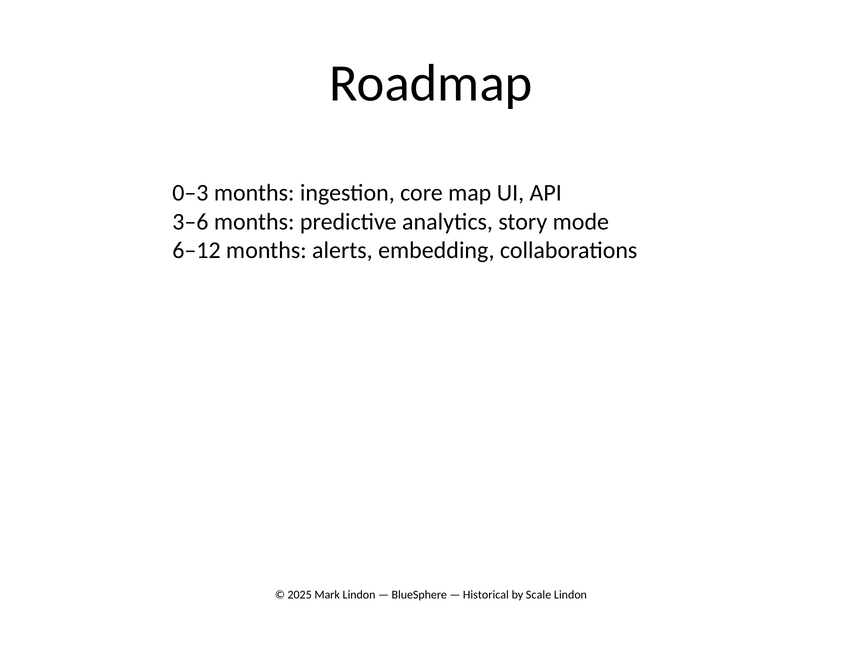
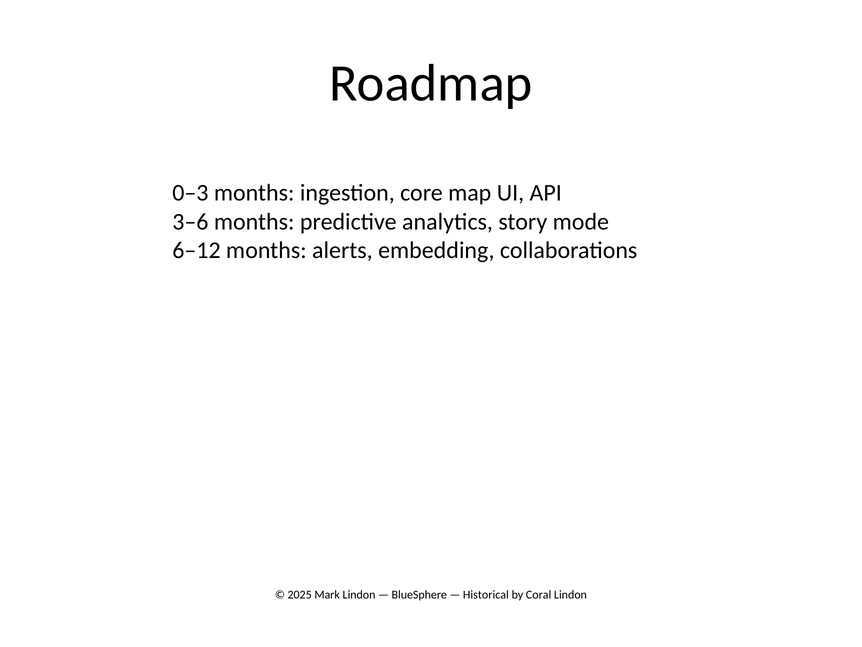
Scale: Scale -> Coral
